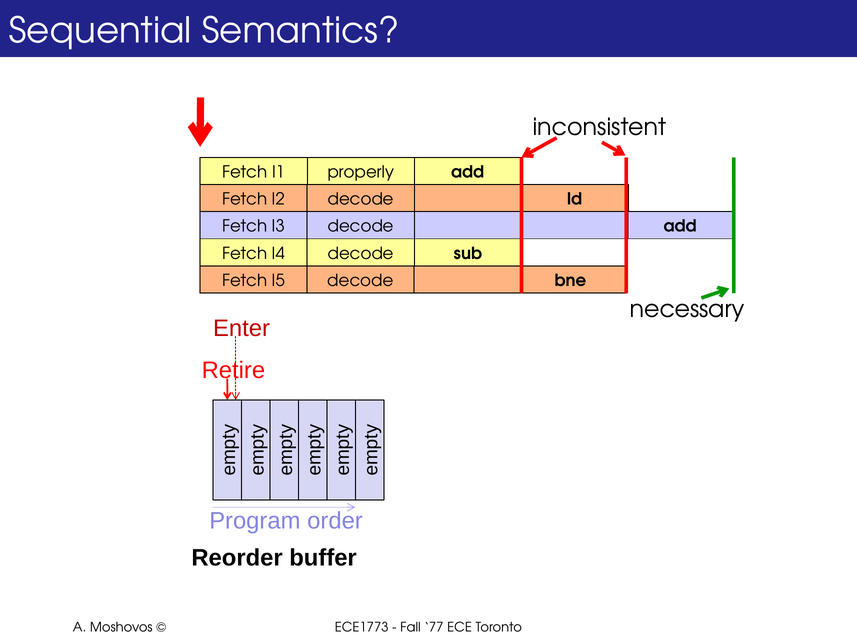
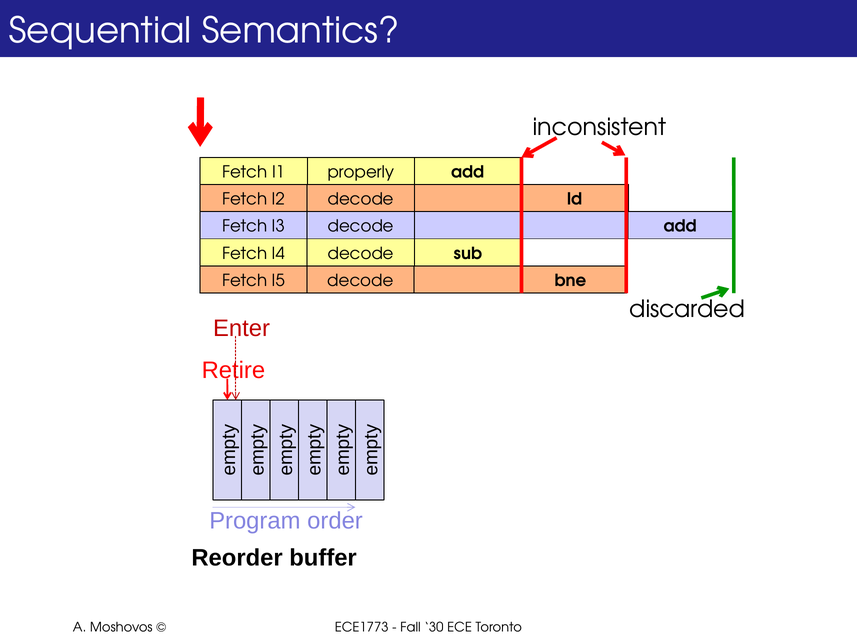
necessary: necessary -> discarded
77: 77 -> 30
